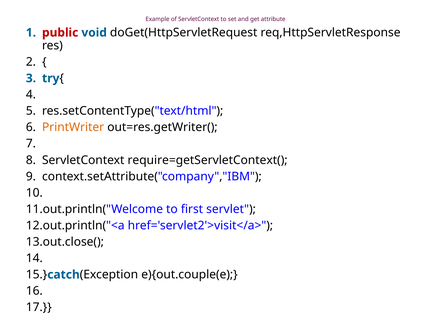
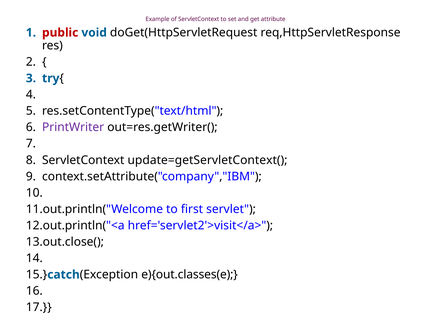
PrintWriter colour: orange -> purple
require=getServletContext(: require=getServletContext( -> update=getServletContext(
e){out.couple(e: e){out.couple(e -> e){out.classes(e
